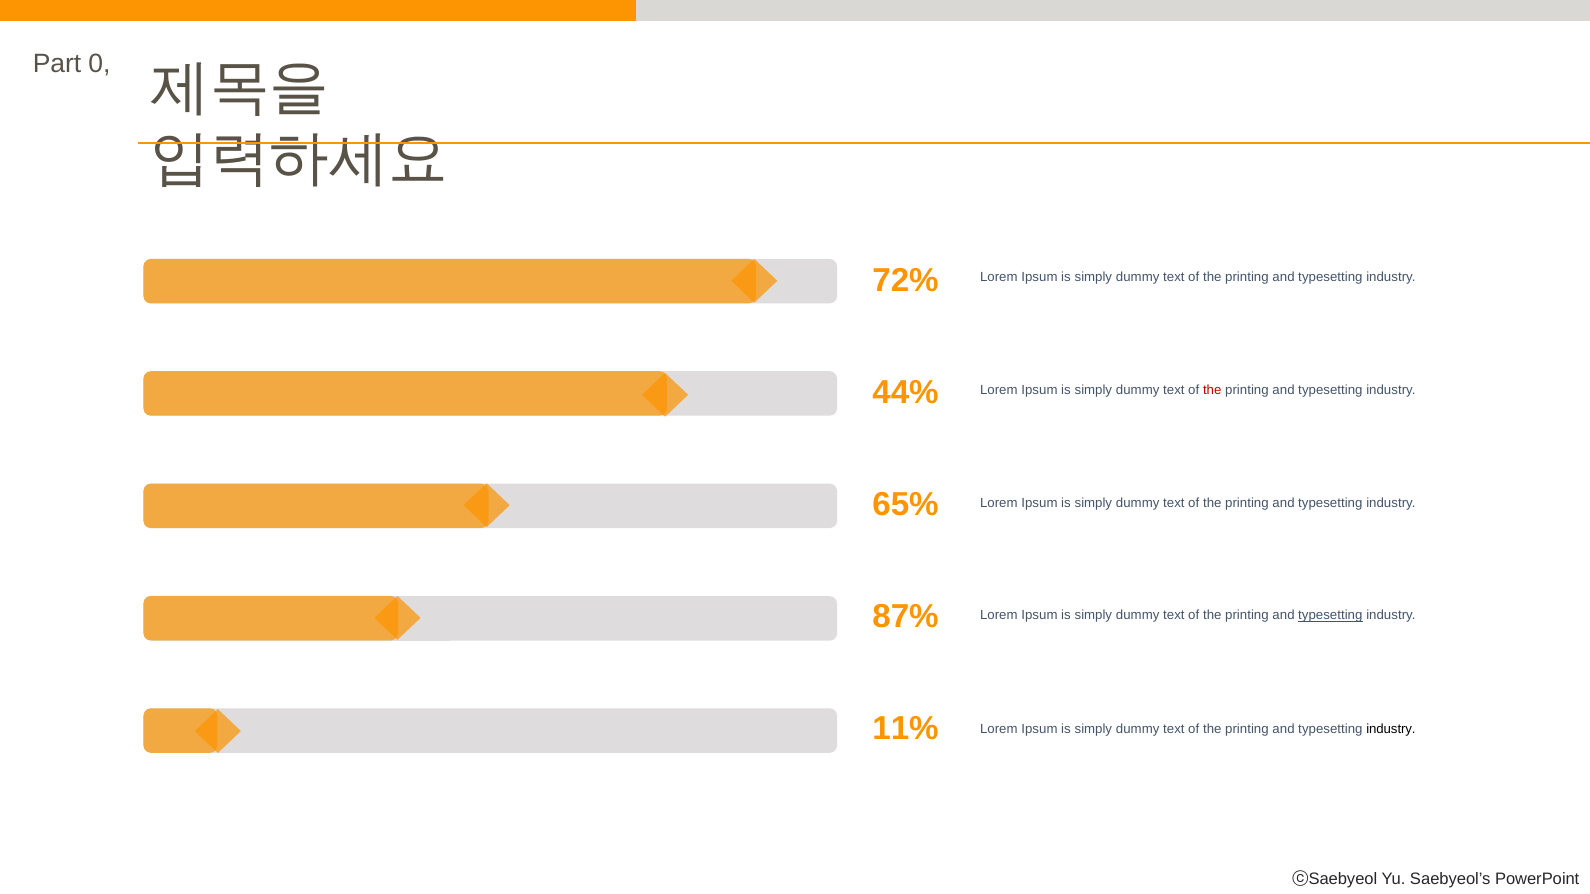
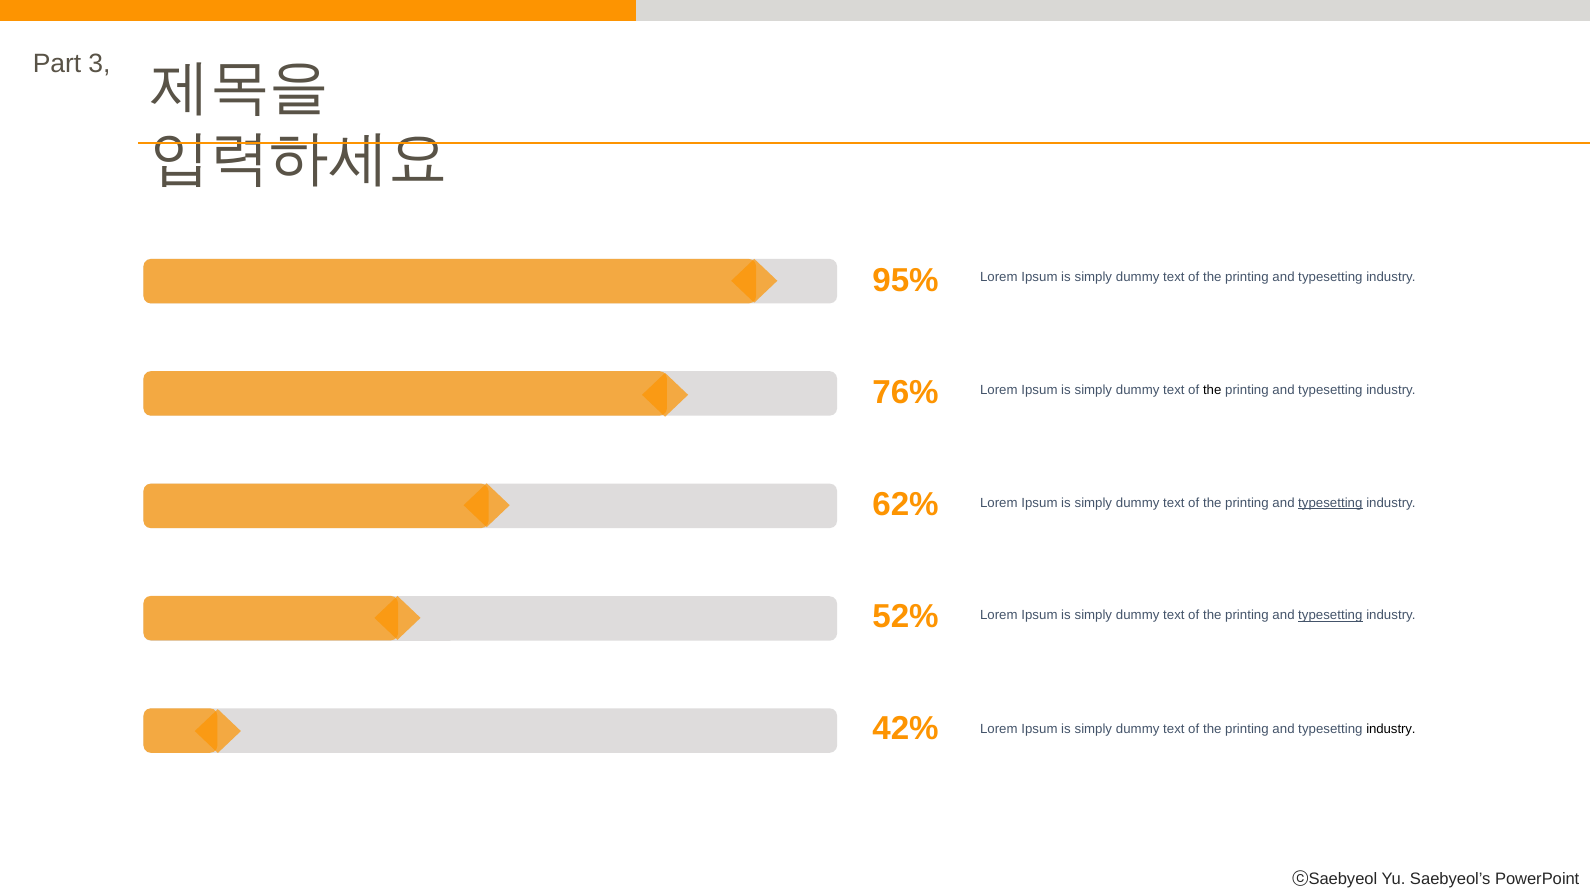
0: 0 -> 3
72%: 72% -> 95%
44%: 44% -> 76%
the at (1212, 390) colour: red -> black
65%: 65% -> 62%
typesetting at (1330, 503) underline: none -> present
87%: 87% -> 52%
11%: 11% -> 42%
